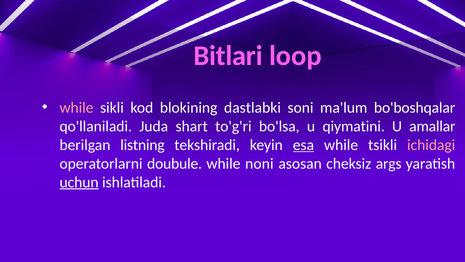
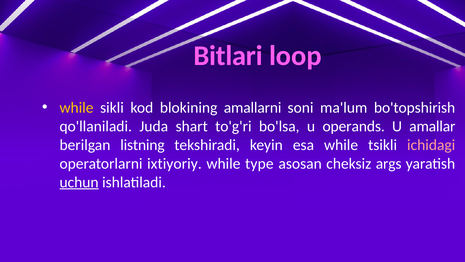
while at (76, 108) colour: pink -> yellow
dastlabki: dastlabki -> amallarni
bo'boshqalar: bo'boshqalar -> bo'topshirish
qiymatini: qiymatini -> operands
esa underline: present -> none
doubule: doubule -> ixtiyoriy
noni: noni -> type
